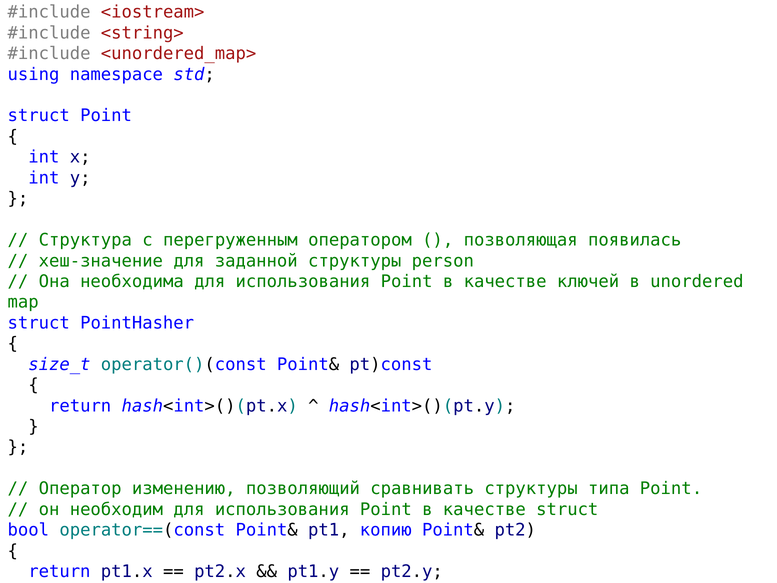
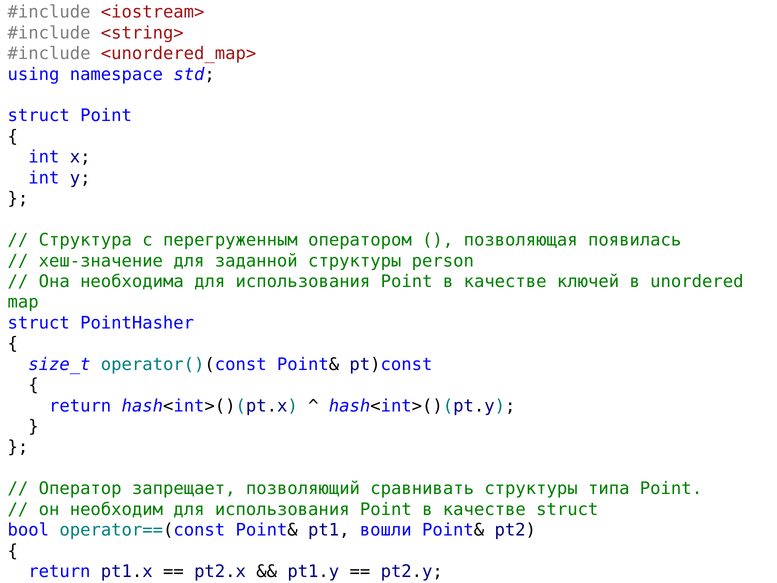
изменению: изменению -> запрещает
копию: копию -> вошли
